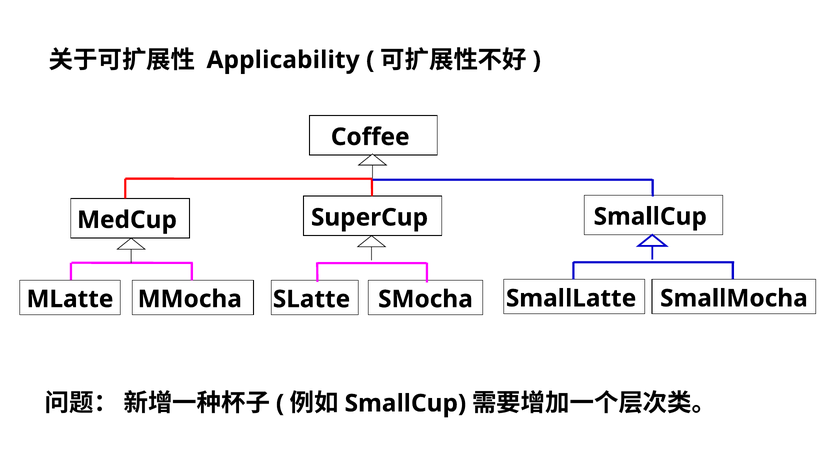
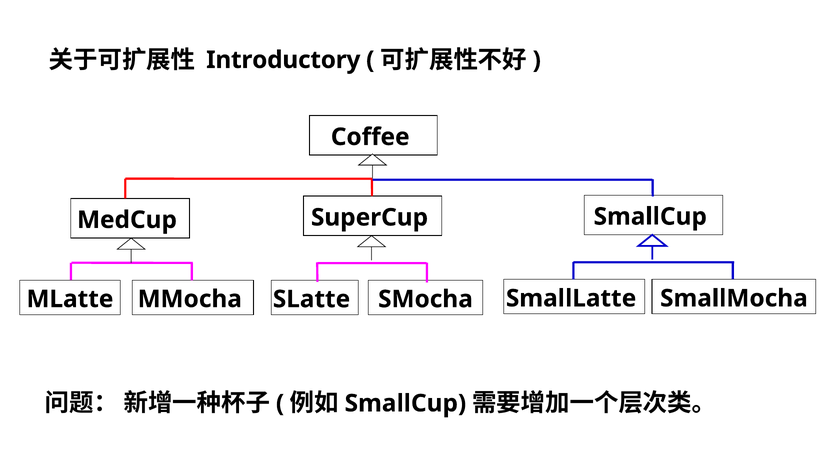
Applicability: Applicability -> Introductory
